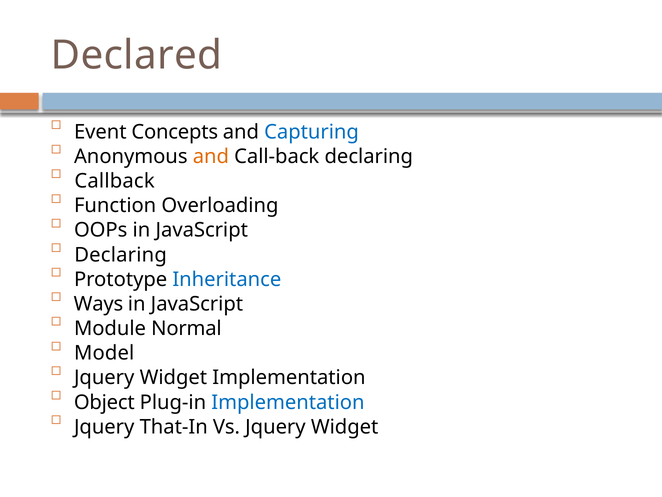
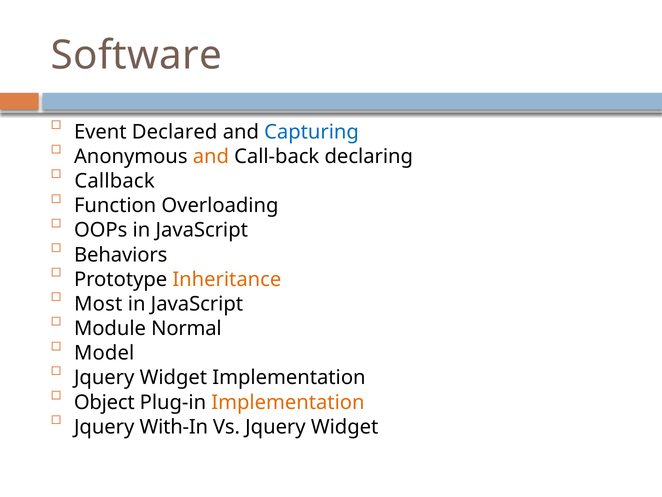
Declared: Declared -> Software
Concepts: Concepts -> Declared
Declaring at (121, 255): Declaring -> Behaviors
Inheritance colour: blue -> orange
Ways: Ways -> Most
Implementation at (288, 402) colour: blue -> orange
That-In: That-In -> With-In
